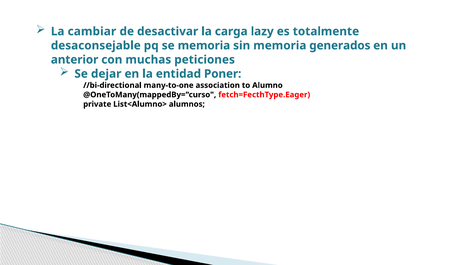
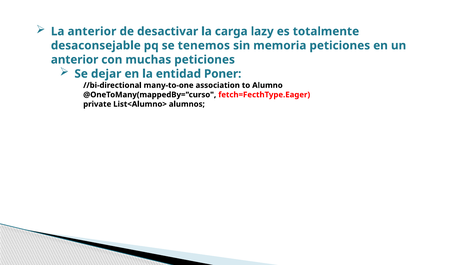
La cambiar: cambiar -> anterior
se memoria: memoria -> tenemos
memoria generados: generados -> peticiones
